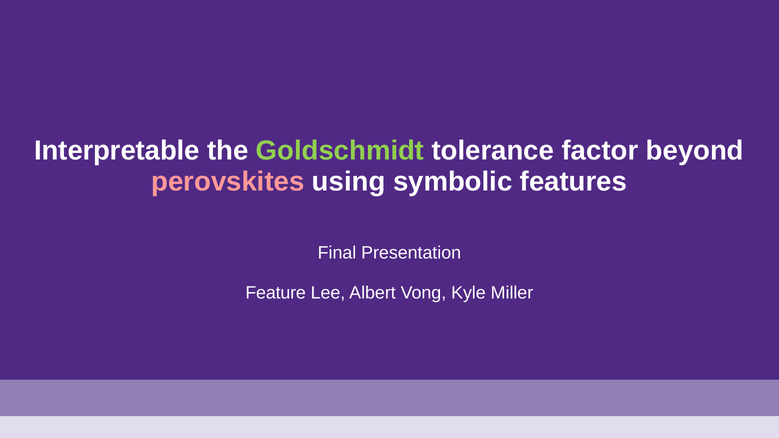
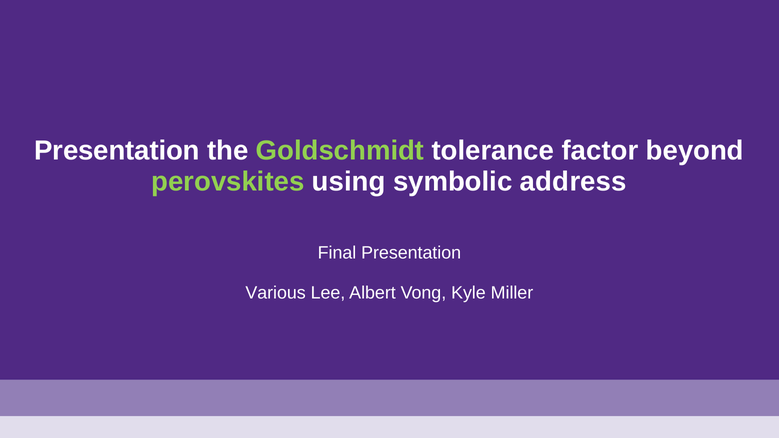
Interpretable at (117, 151): Interpretable -> Presentation
perovskites colour: pink -> light green
features: features -> address
Feature: Feature -> Various
